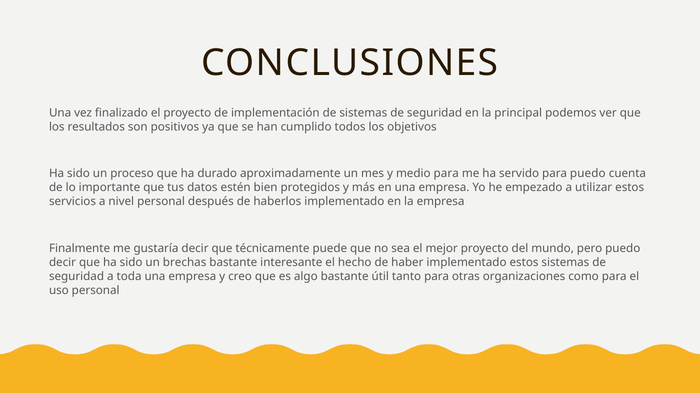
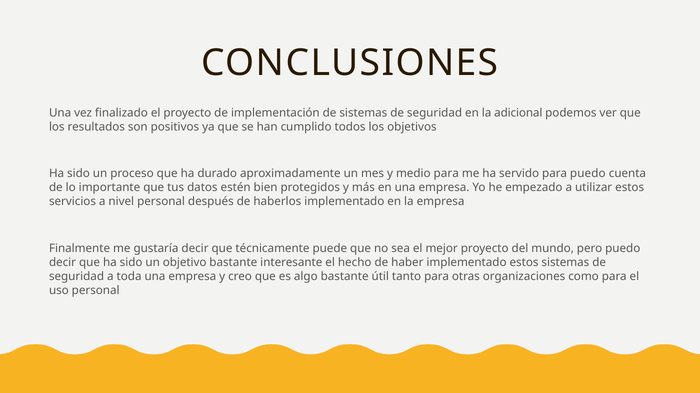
principal: principal -> adicional
brechas: brechas -> objetivo
